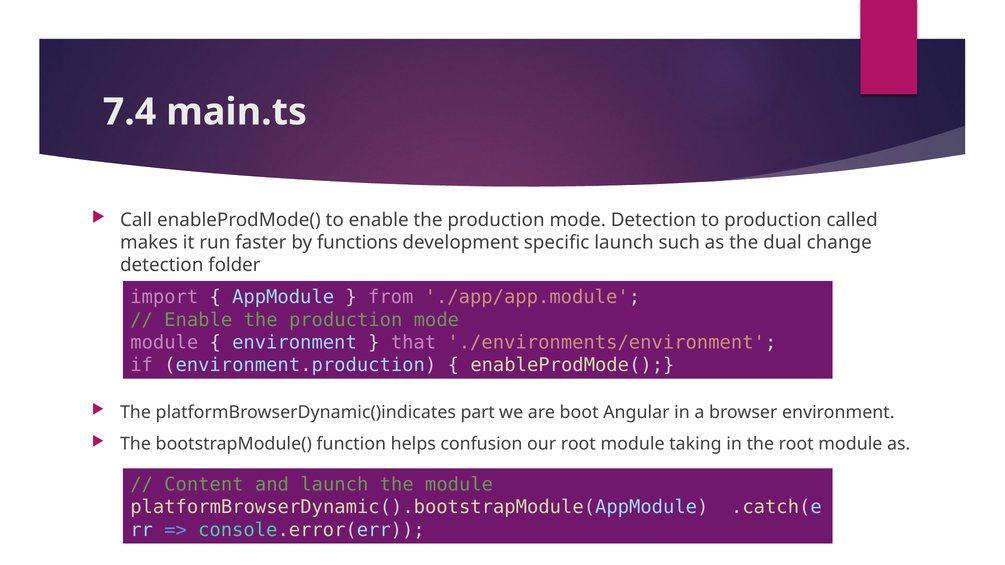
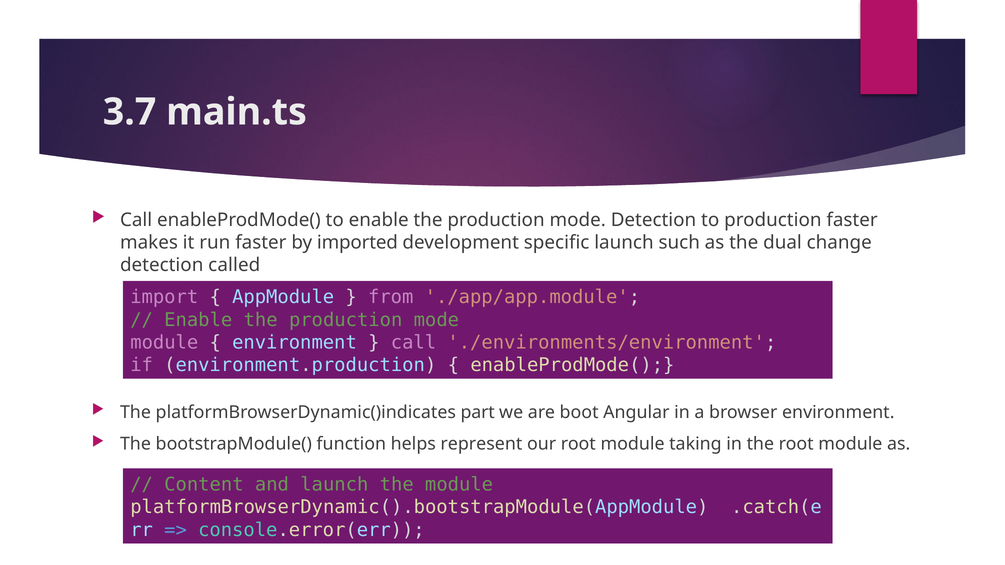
7.4: 7.4 -> 3.7
production called: called -> faster
functions: functions -> imported
folder: folder -> called
that at (413, 343): that -> call
confusion: confusion -> represent
